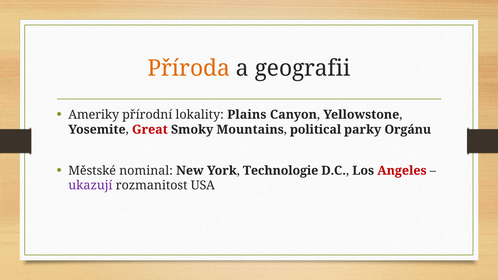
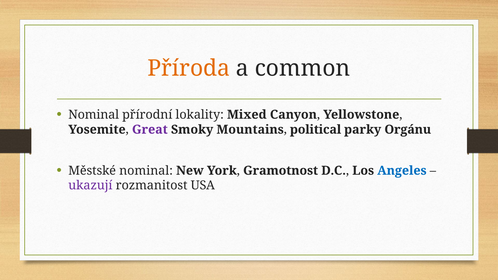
geografii: geografii -> common
Ameriky at (94, 115): Ameriky -> Nominal
Plains: Plains -> Mixed
Great colour: red -> purple
Technologie: Technologie -> Gramotnost
Angeles colour: red -> blue
